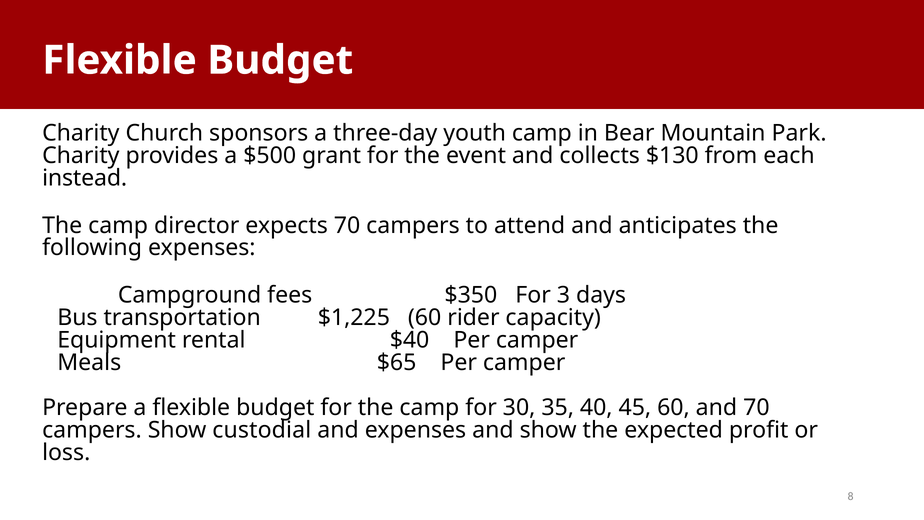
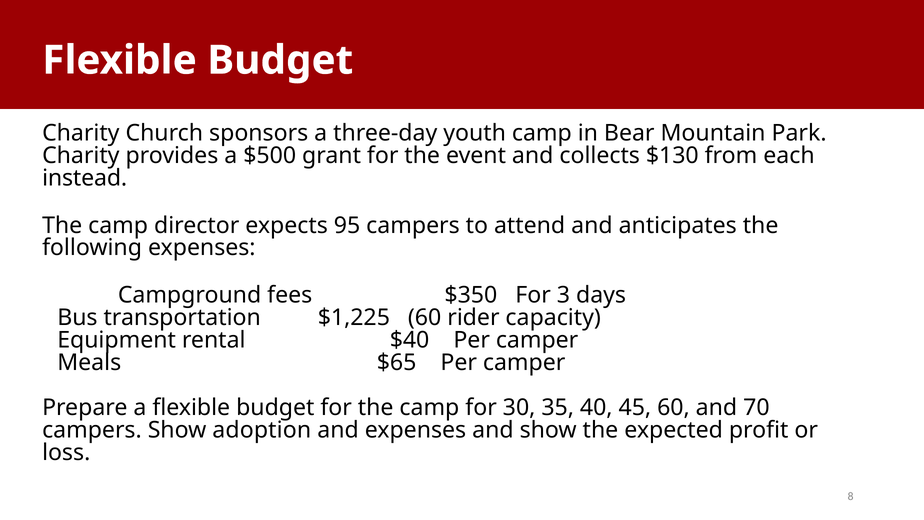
expects 70: 70 -> 95
custodial: custodial -> adoption
